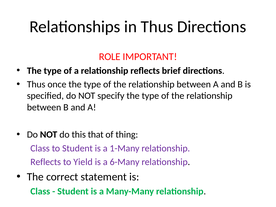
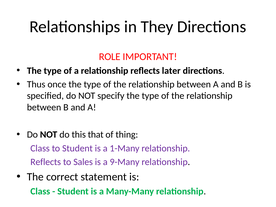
in Thus: Thus -> They
brief: brief -> later
Yield: Yield -> Sales
6-Many: 6-Many -> 9-Many
